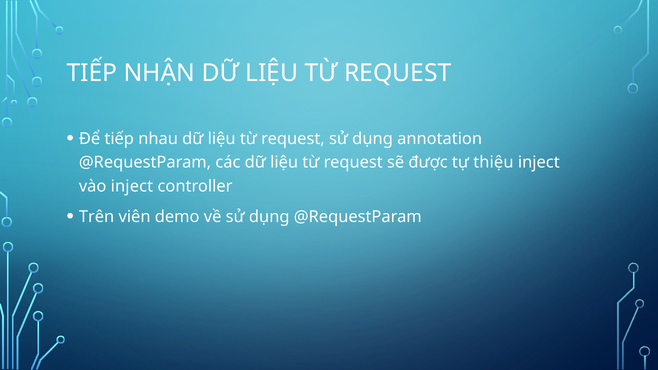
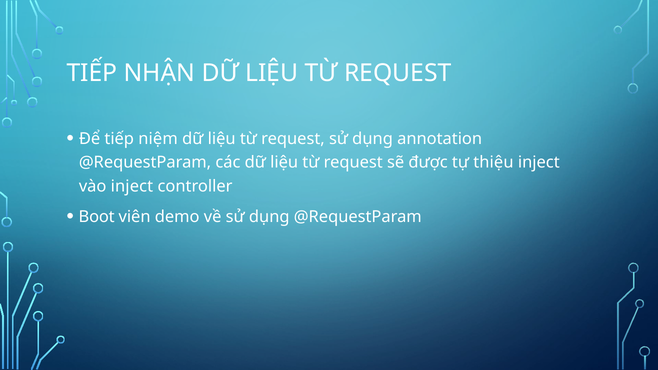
nhau: nhau -> niệm
Trên: Trên -> Boot
